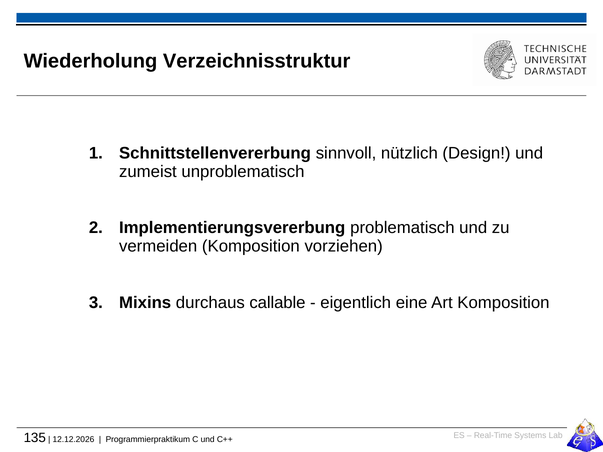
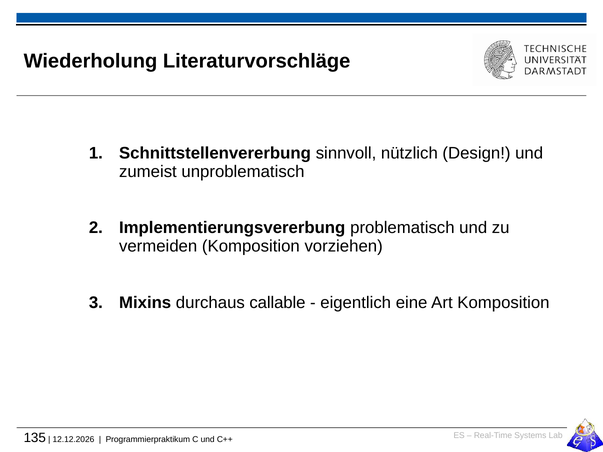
Verzeichnisstruktur: Verzeichnisstruktur -> Literaturvorschläge
